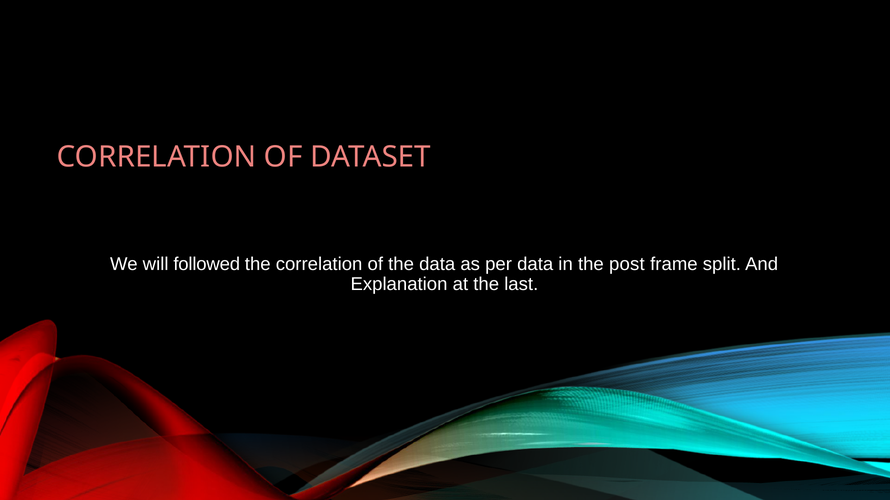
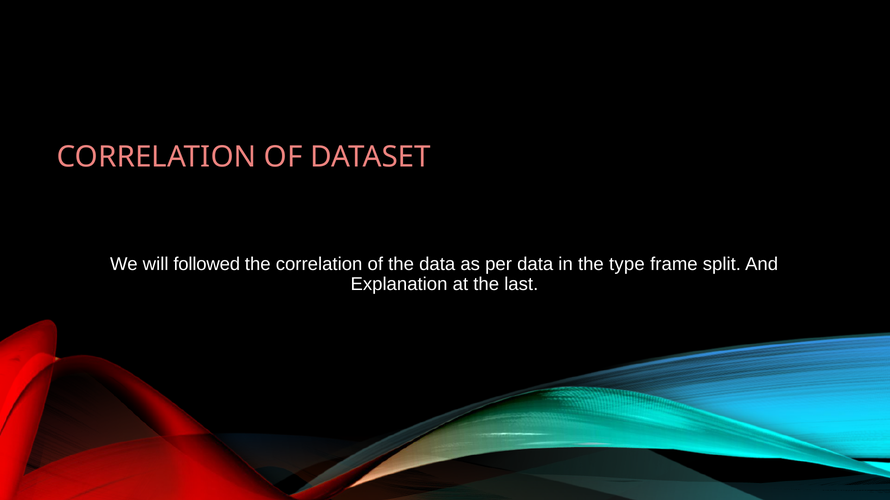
post: post -> type
